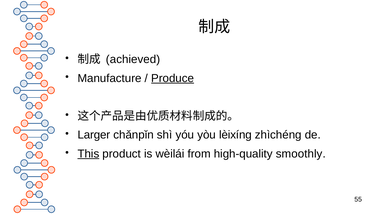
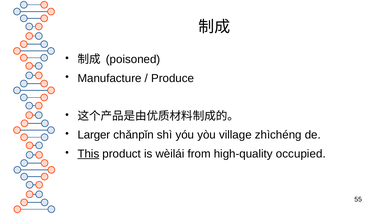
achieved: achieved -> poisoned
Produce underline: present -> none
lèixíng: lèixíng -> village
smoothly: smoothly -> occupied
